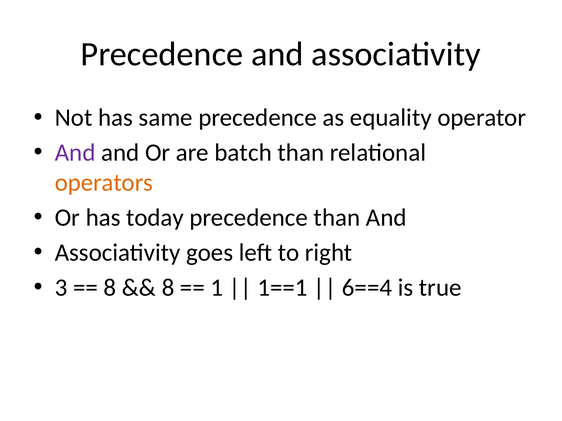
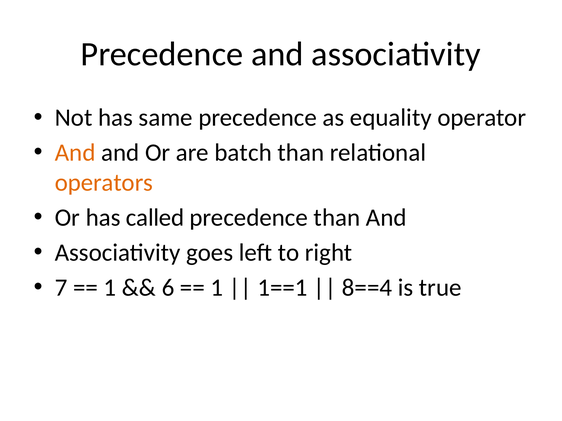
And at (75, 153) colour: purple -> orange
today: today -> called
3: 3 -> 7
8 at (110, 288): 8 -> 1
8 at (168, 288): 8 -> 6
6==4: 6==4 -> 8==4
